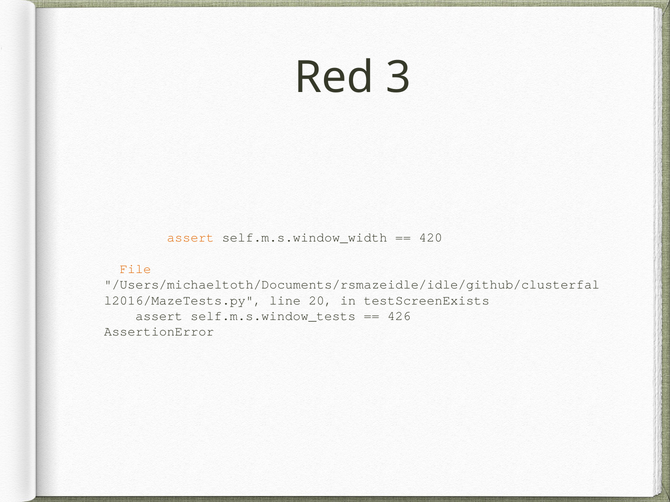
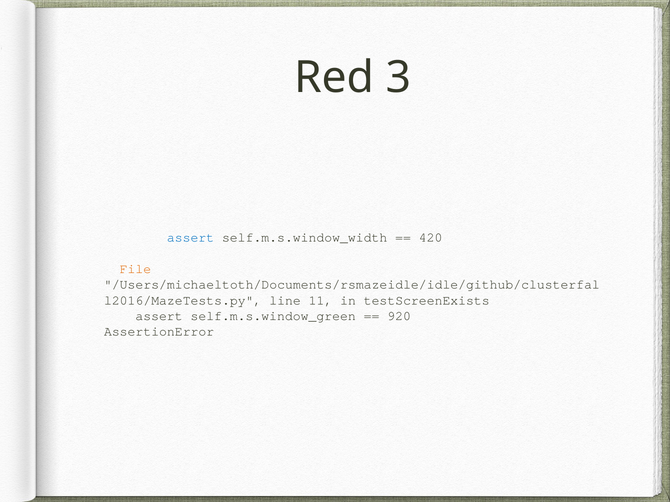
assert at (191, 238) colour: orange -> blue
20: 20 -> 11
self.m.s.window_tests: self.m.s.window_tests -> self.m.s.window_green
426: 426 -> 920
